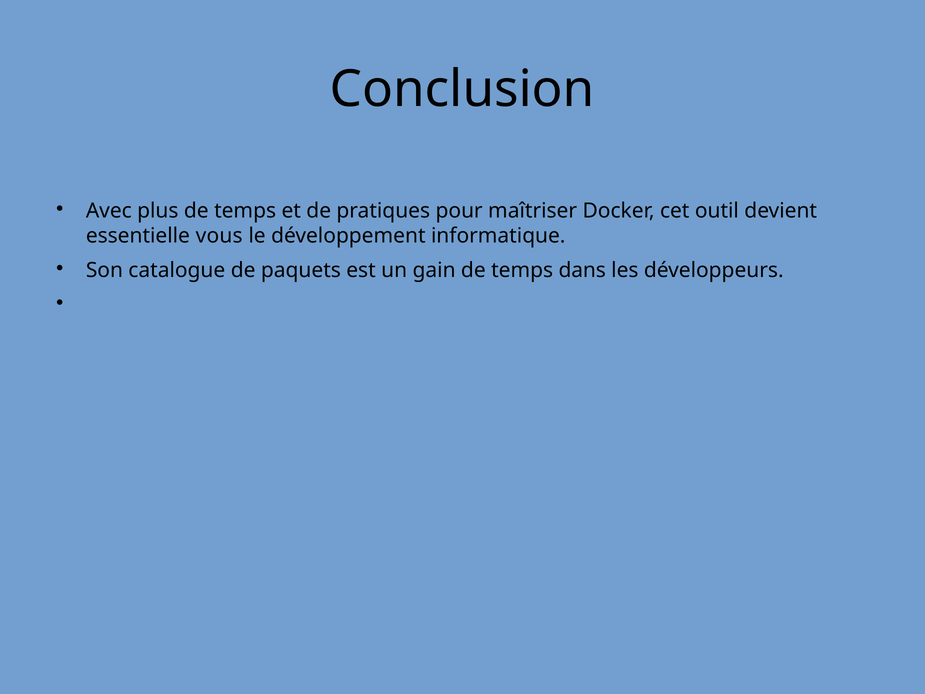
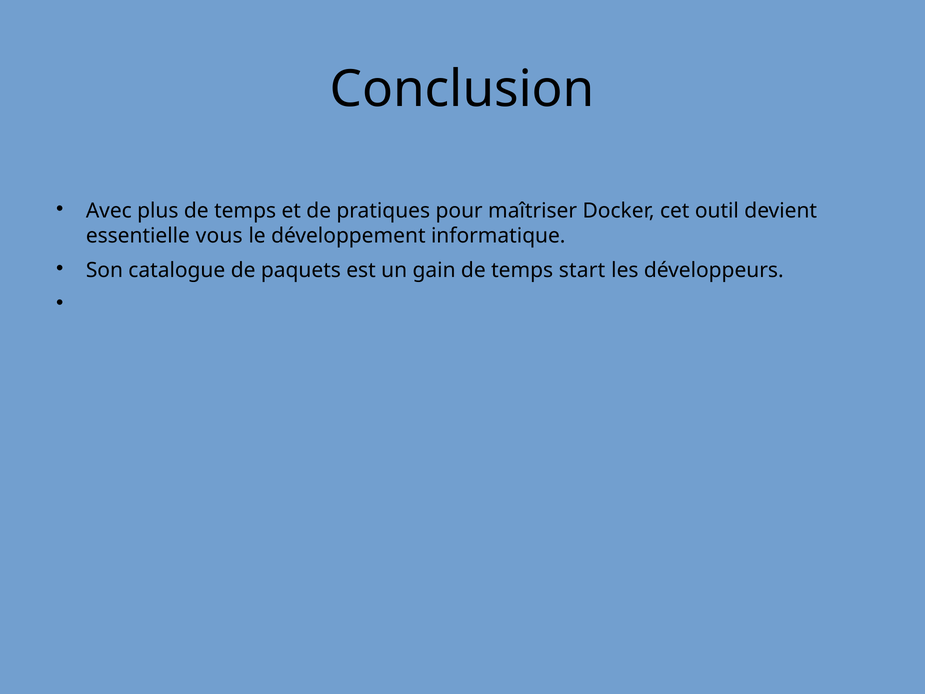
dans: dans -> start
